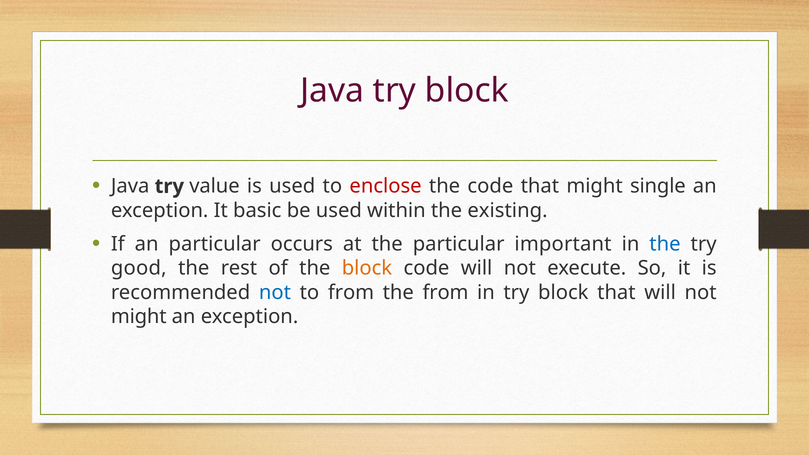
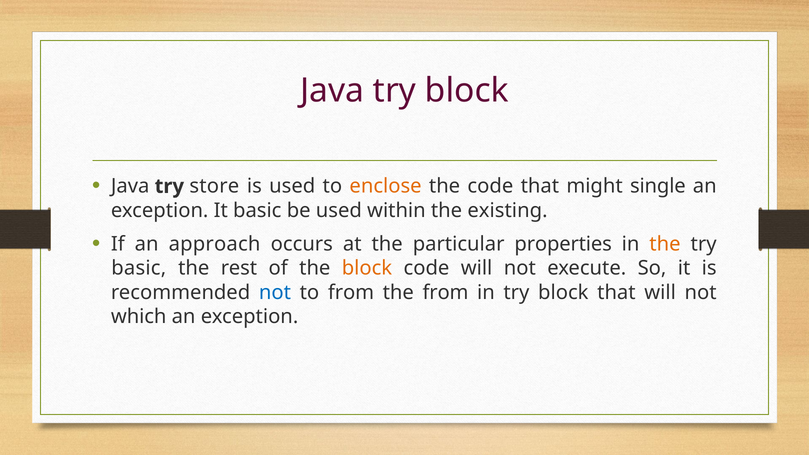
value: value -> store
enclose colour: red -> orange
an particular: particular -> approach
important: important -> properties
the at (665, 244) colour: blue -> orange
good at (139, 268): good -> basic
might at (139, 317): might -> which
